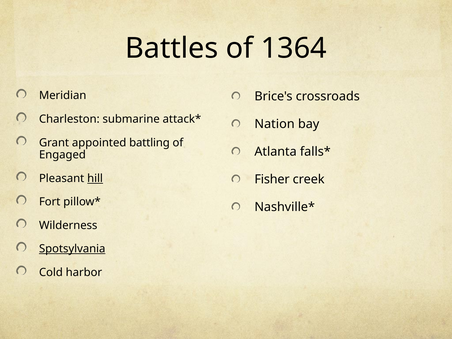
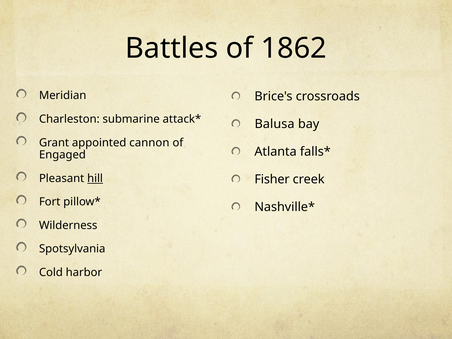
1364: 1364 -> 1862
Nation: Nation -> Balusa
battling: battling -> cannon
Spotsylvania underline: present -> none
